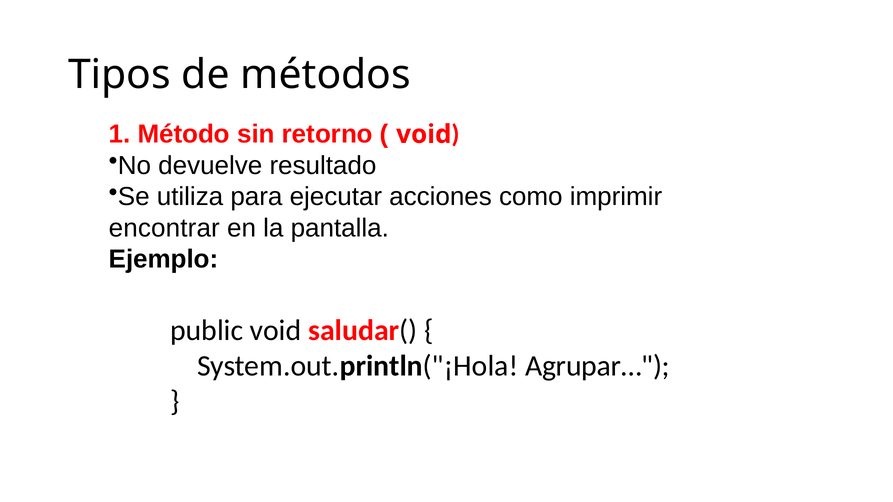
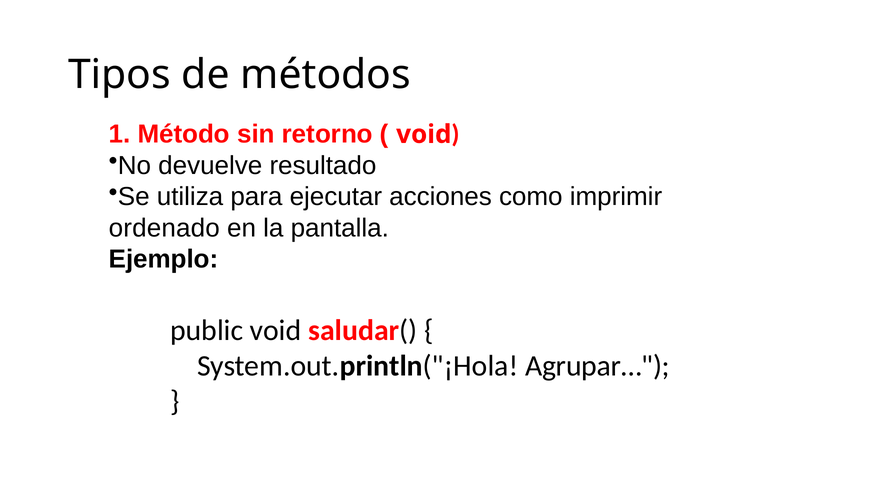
encontrar: encontrar -> ordenado
